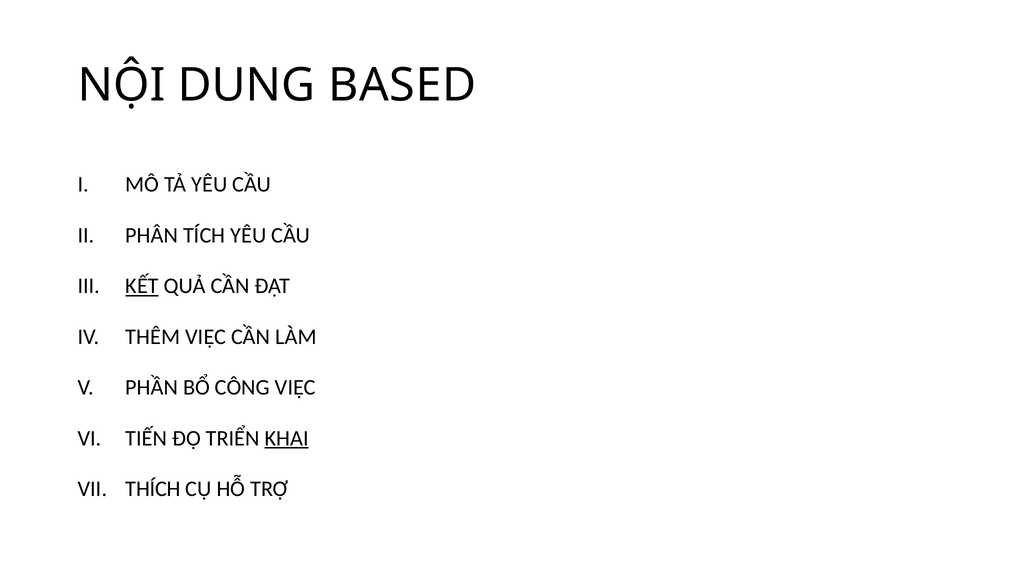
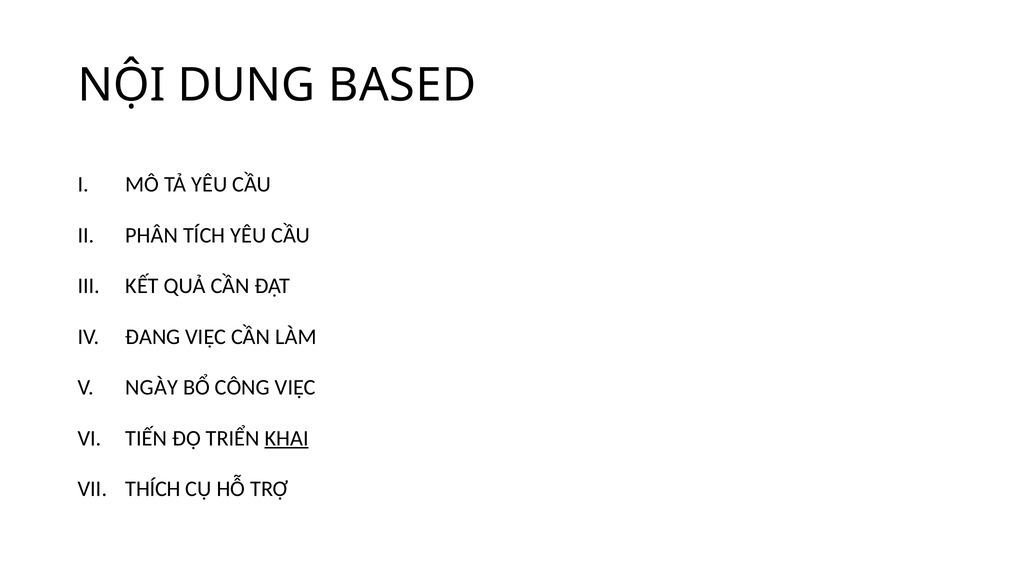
KẾT underline: present -> none
THÊM: THÊM -> ĐANG
PHẦN: PHẦN -> NGÀY
